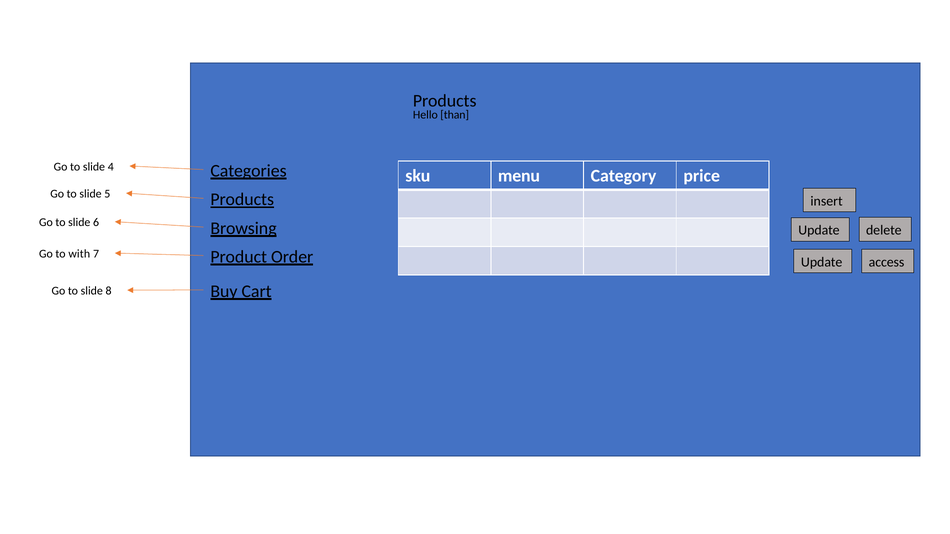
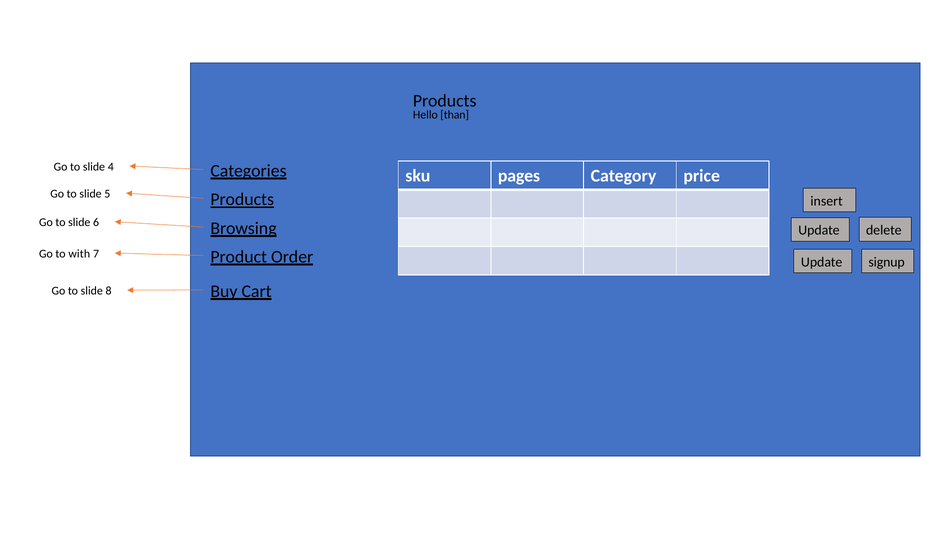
menu: menu -> pages
access: access -> signup
